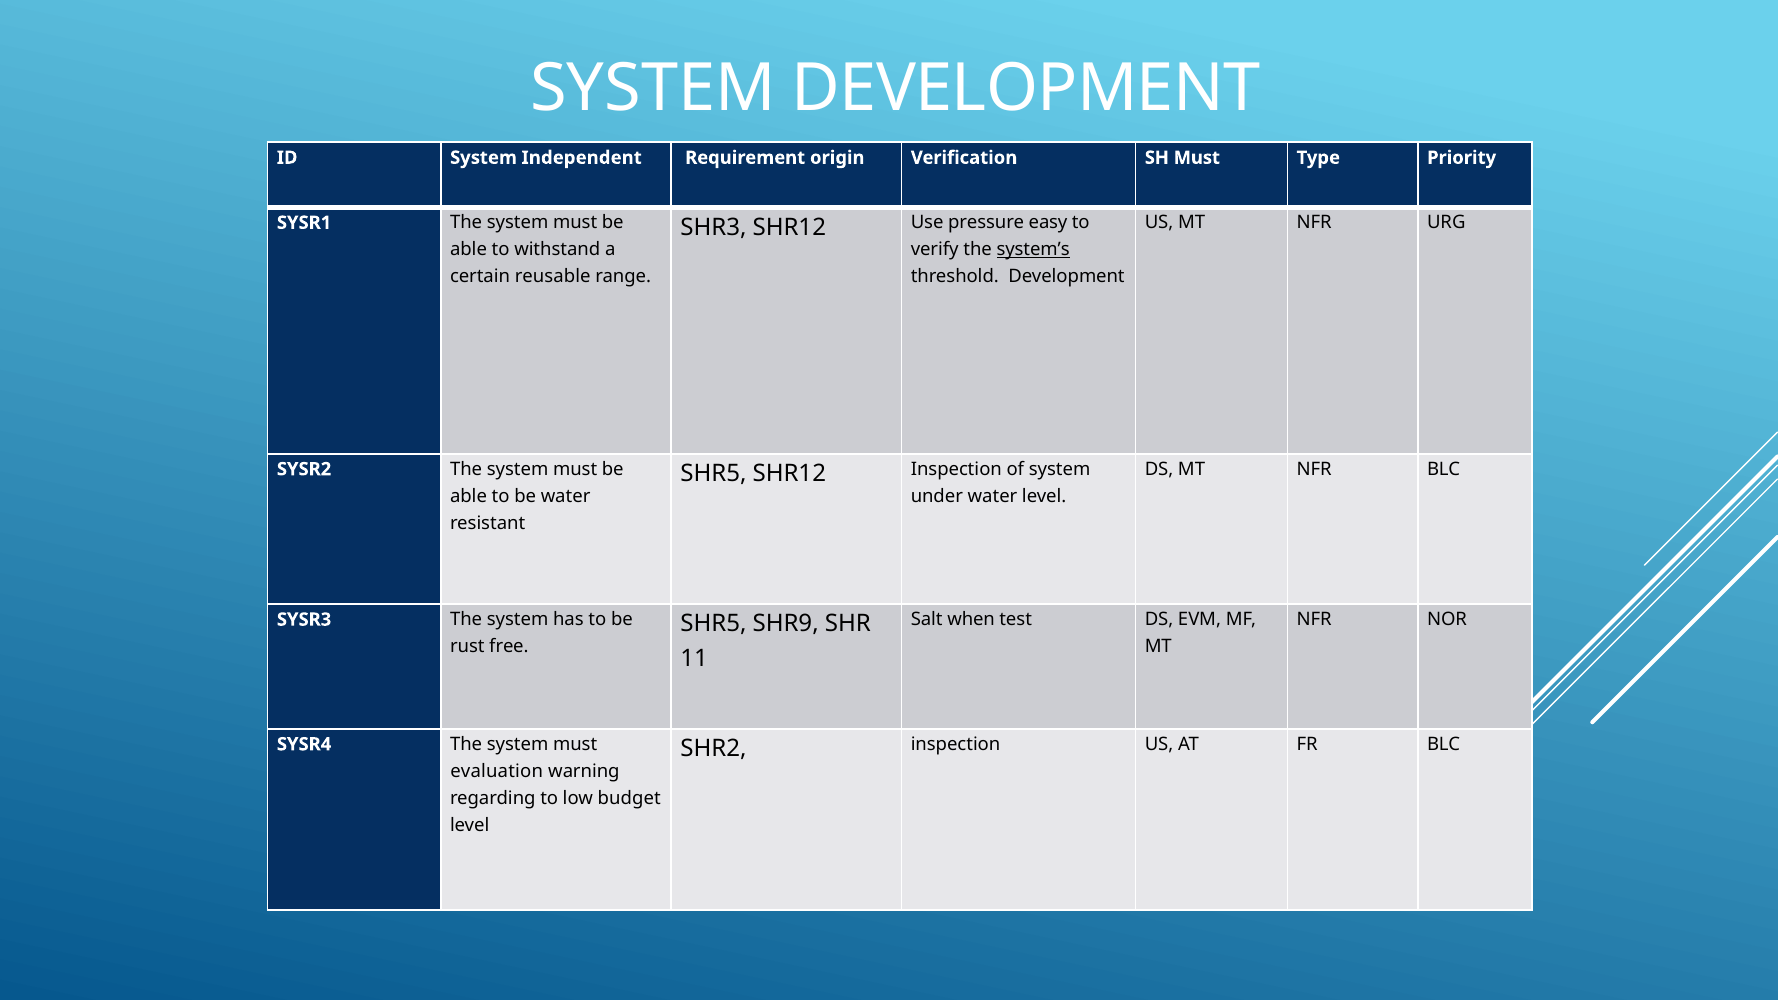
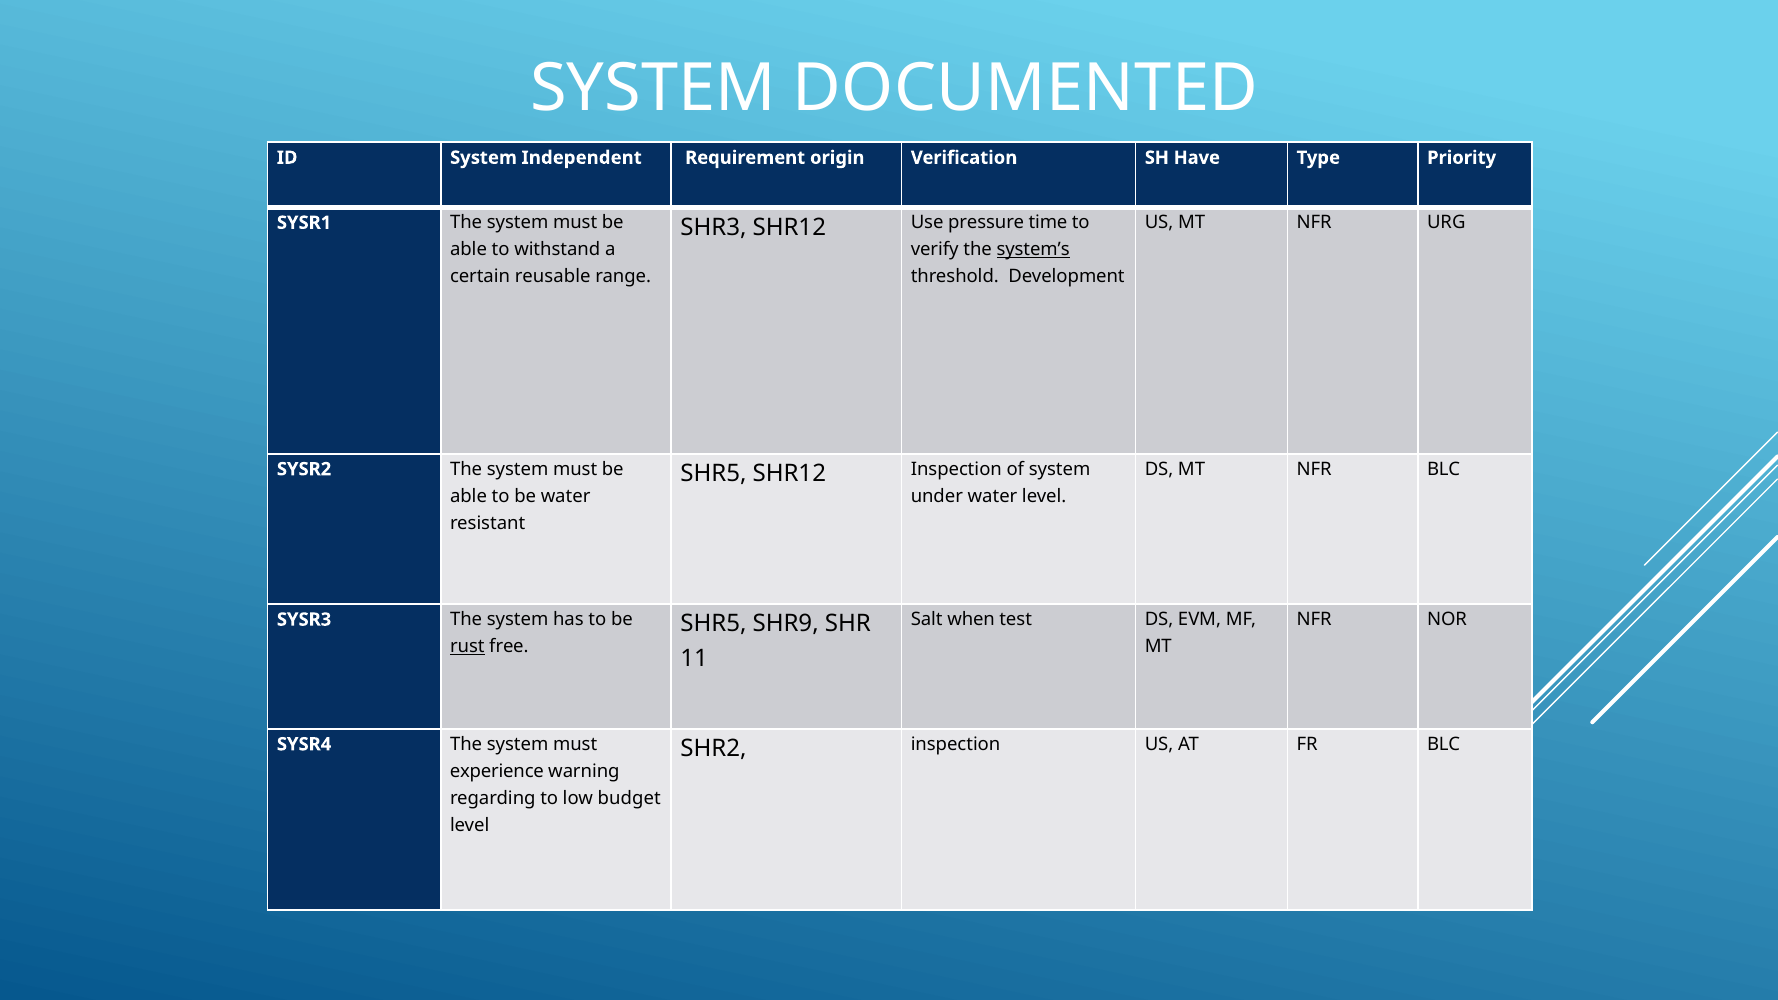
SYSTEM DEVELOPMENT: DEVELOPMENT -> DOCUMENTED
SH Must: Must -> Have
easy: easy -> time
rust underline: none -> present
evaluation: evaluation -> experience
